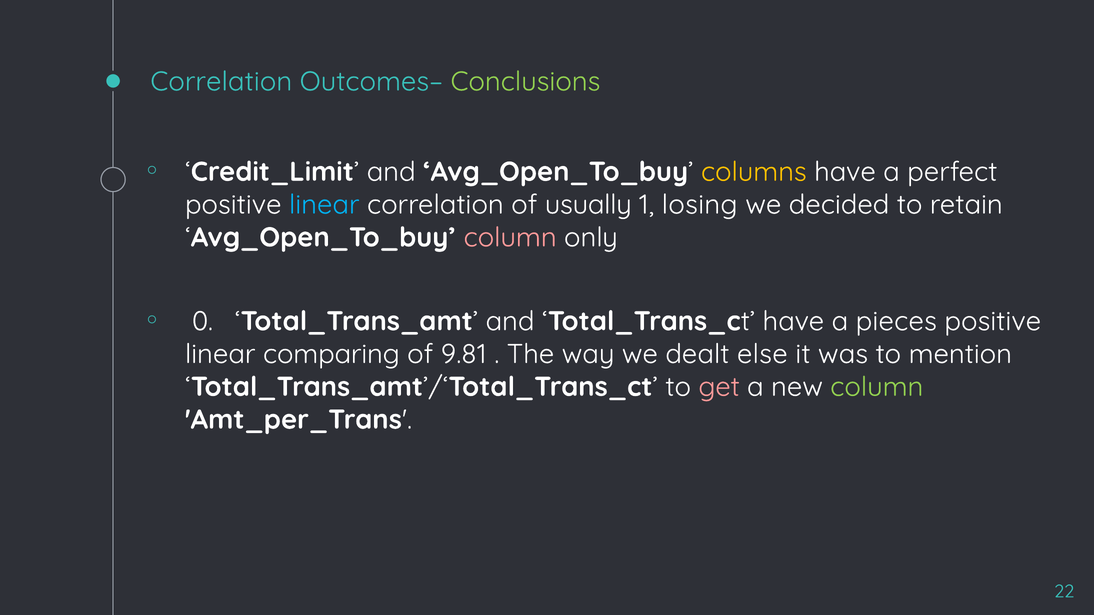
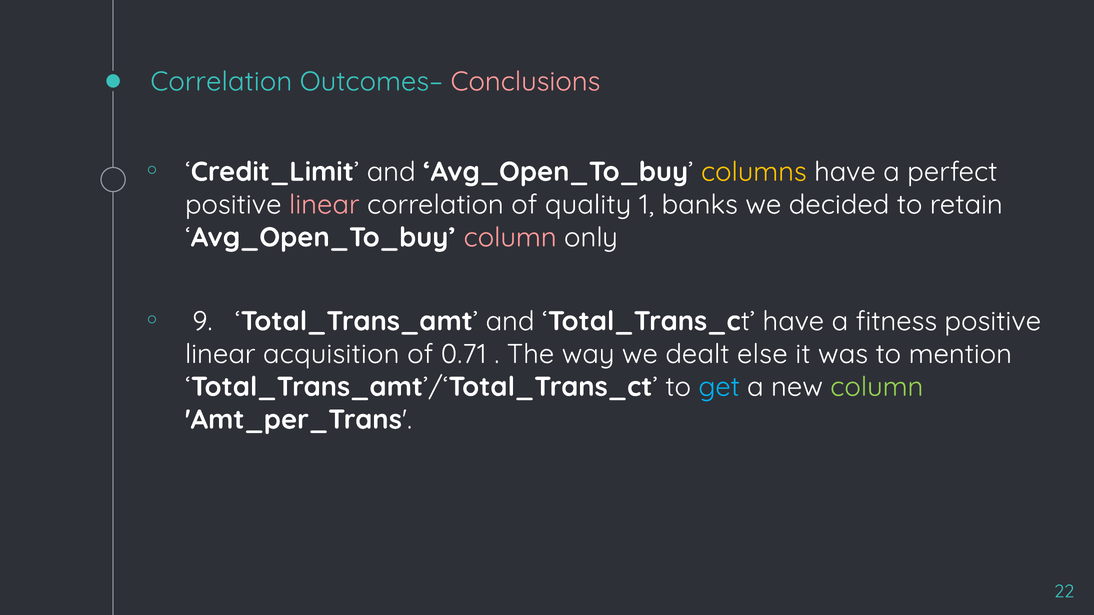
Conclusions colour: light green -> pink
linear at (324, 205) colour: light blue -> pink
usually: usually -> quality
losing: losing -> banks
0: 0 -> 9
pieces: pieces -> fitness
comparing: comparing -> acquisition
9.81: 9.81 -> 0.71
get colour: pink -> light blue
